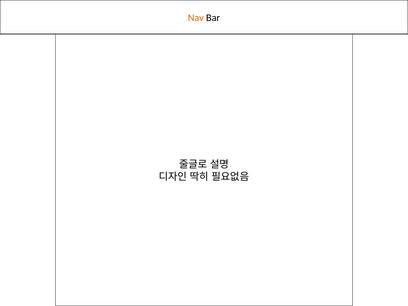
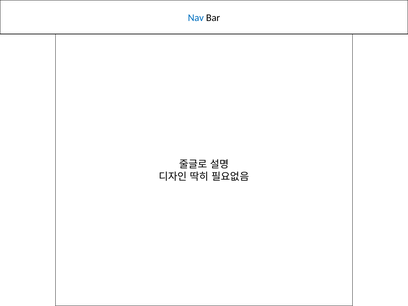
Nav colour: orange -> blue
